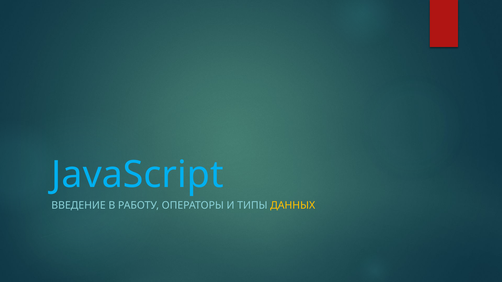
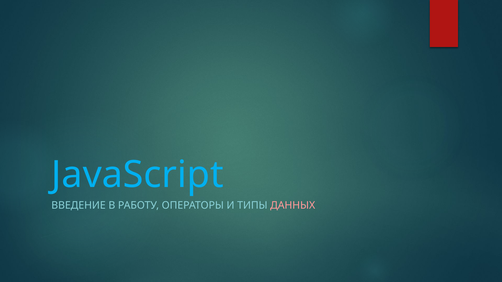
ДАННЫХ colour: yellow -> pink
